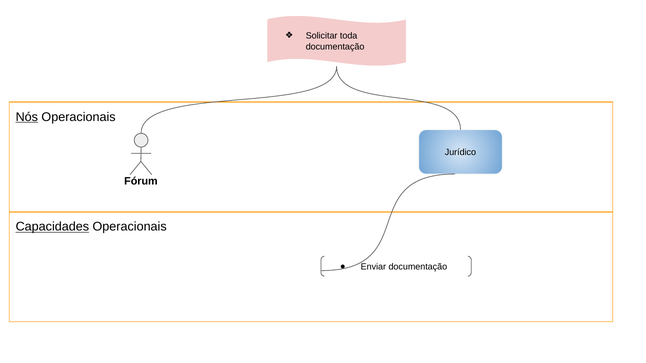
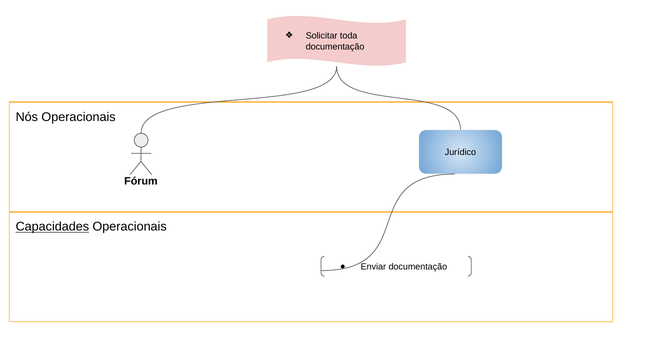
Nós underline: present -> none
